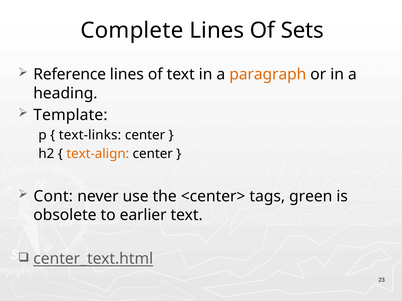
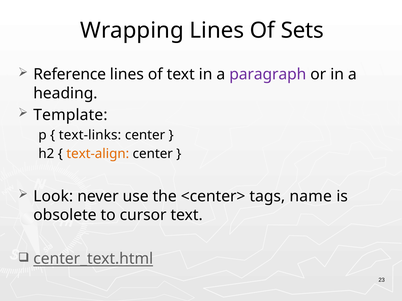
Complete: Complete -> Wrapping
paragraph colour: orange -> purple
Cont: Cont -> Look
green: green -> name
earlier: earlier -> cursor
